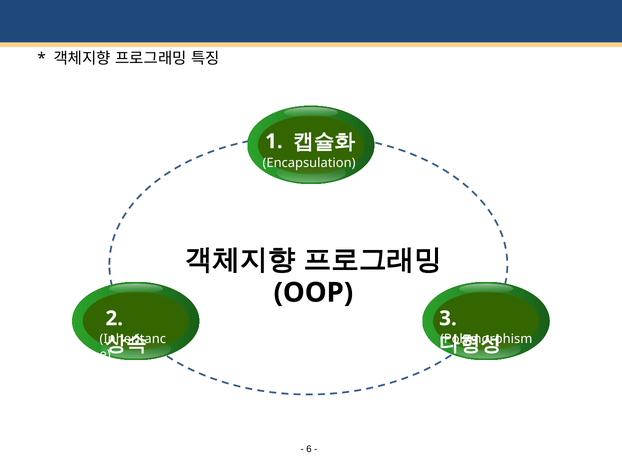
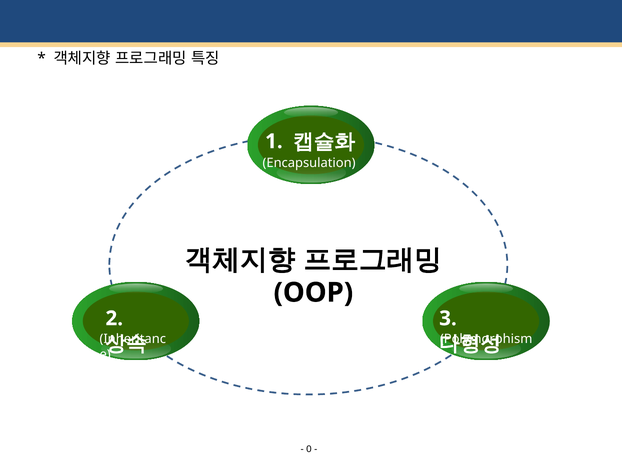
6: 6 -> 0
